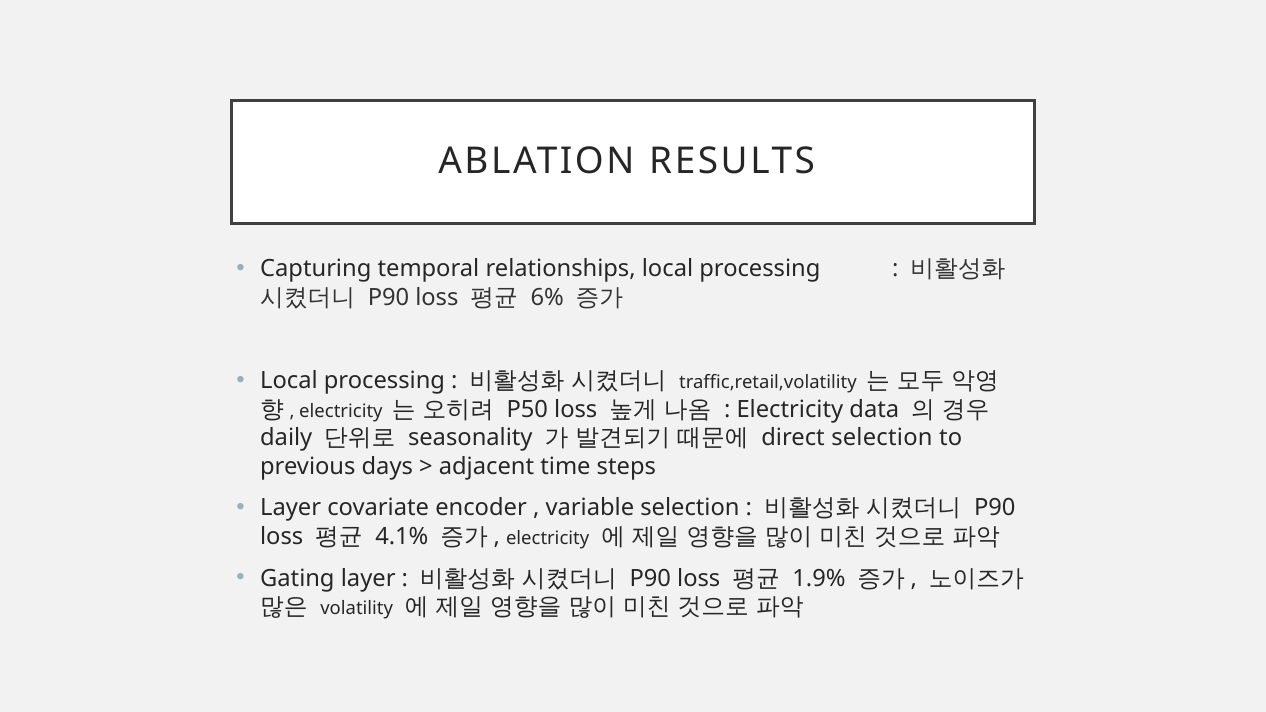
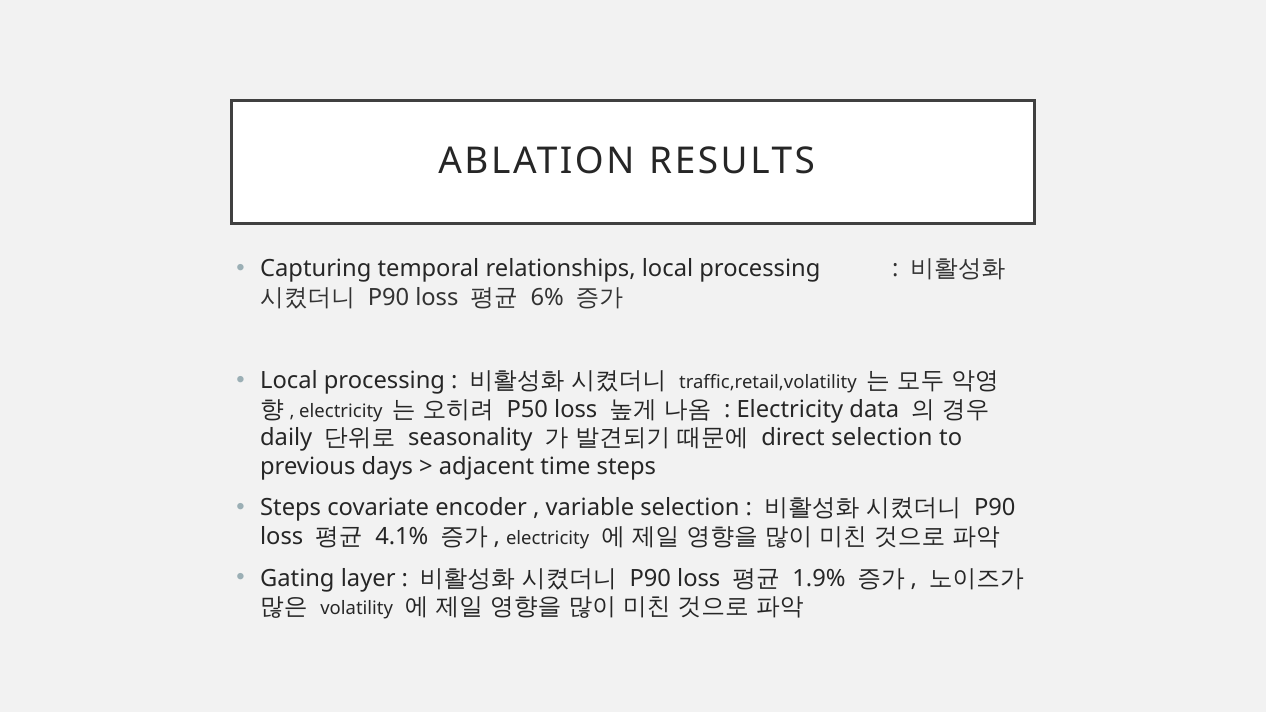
Layer at (291, 508): Layer -> Steps
